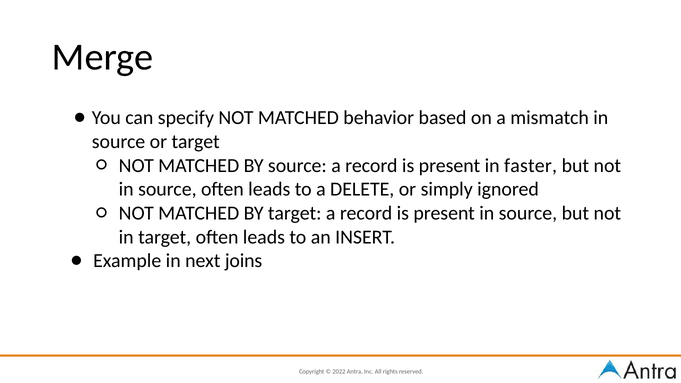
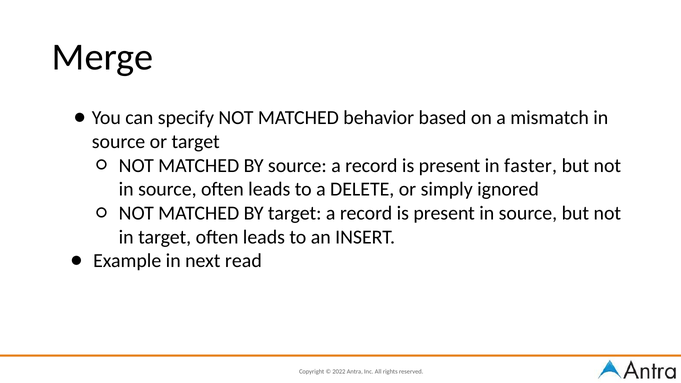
joins: joins -> read
